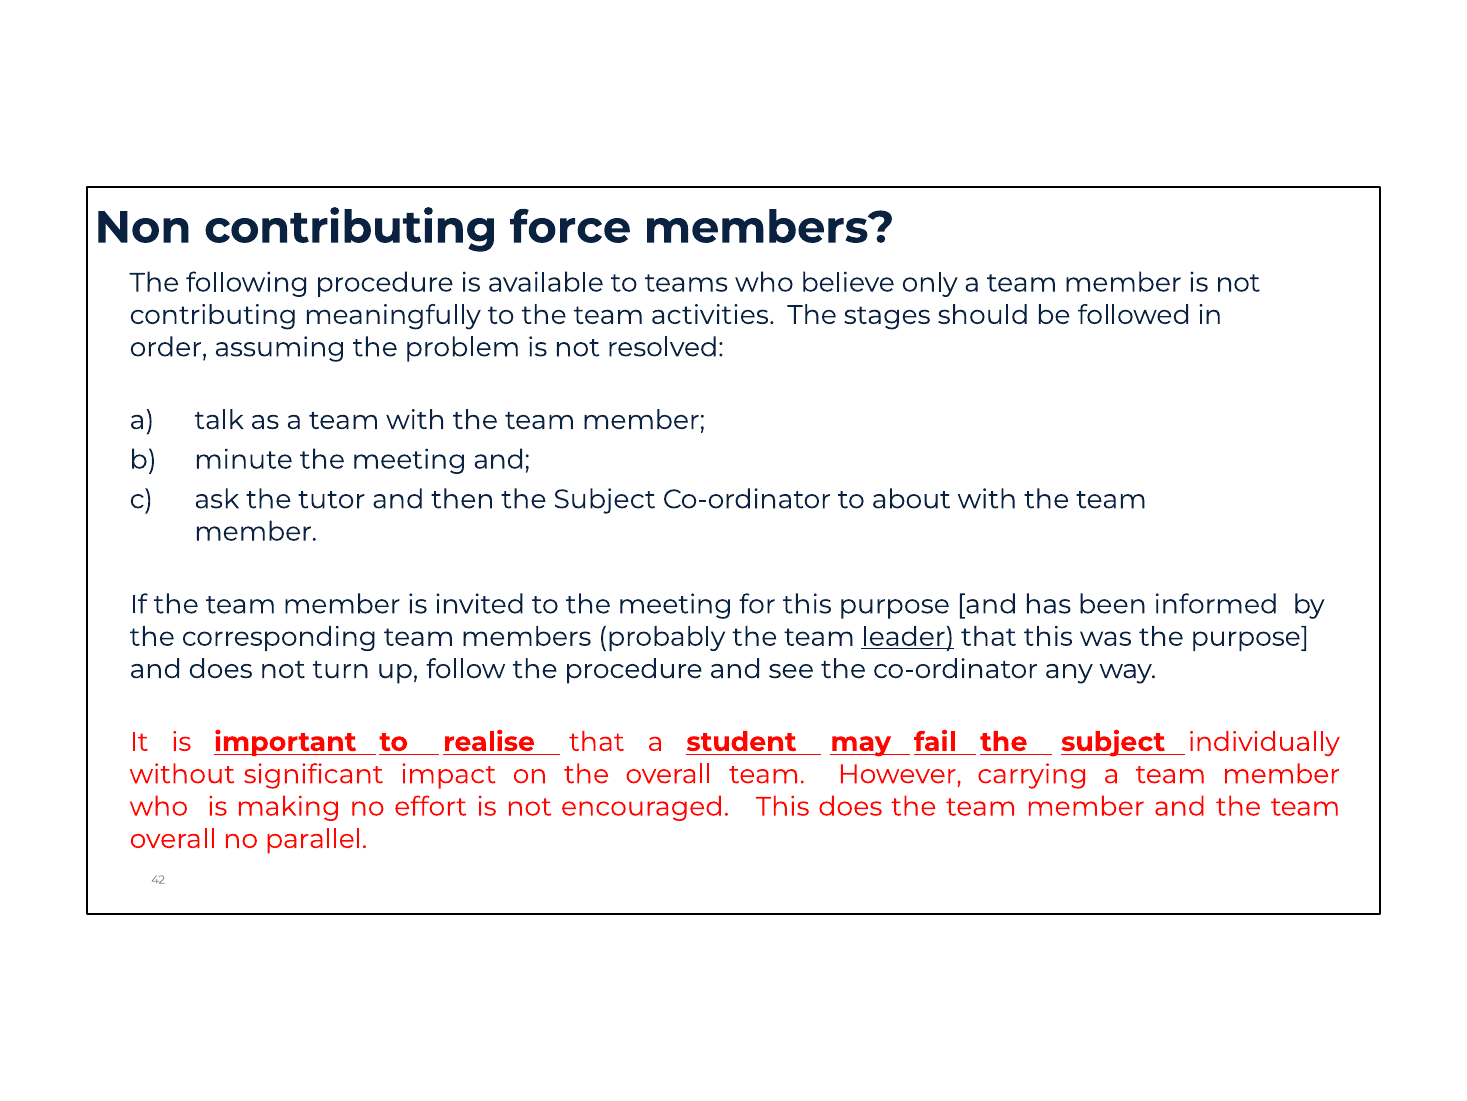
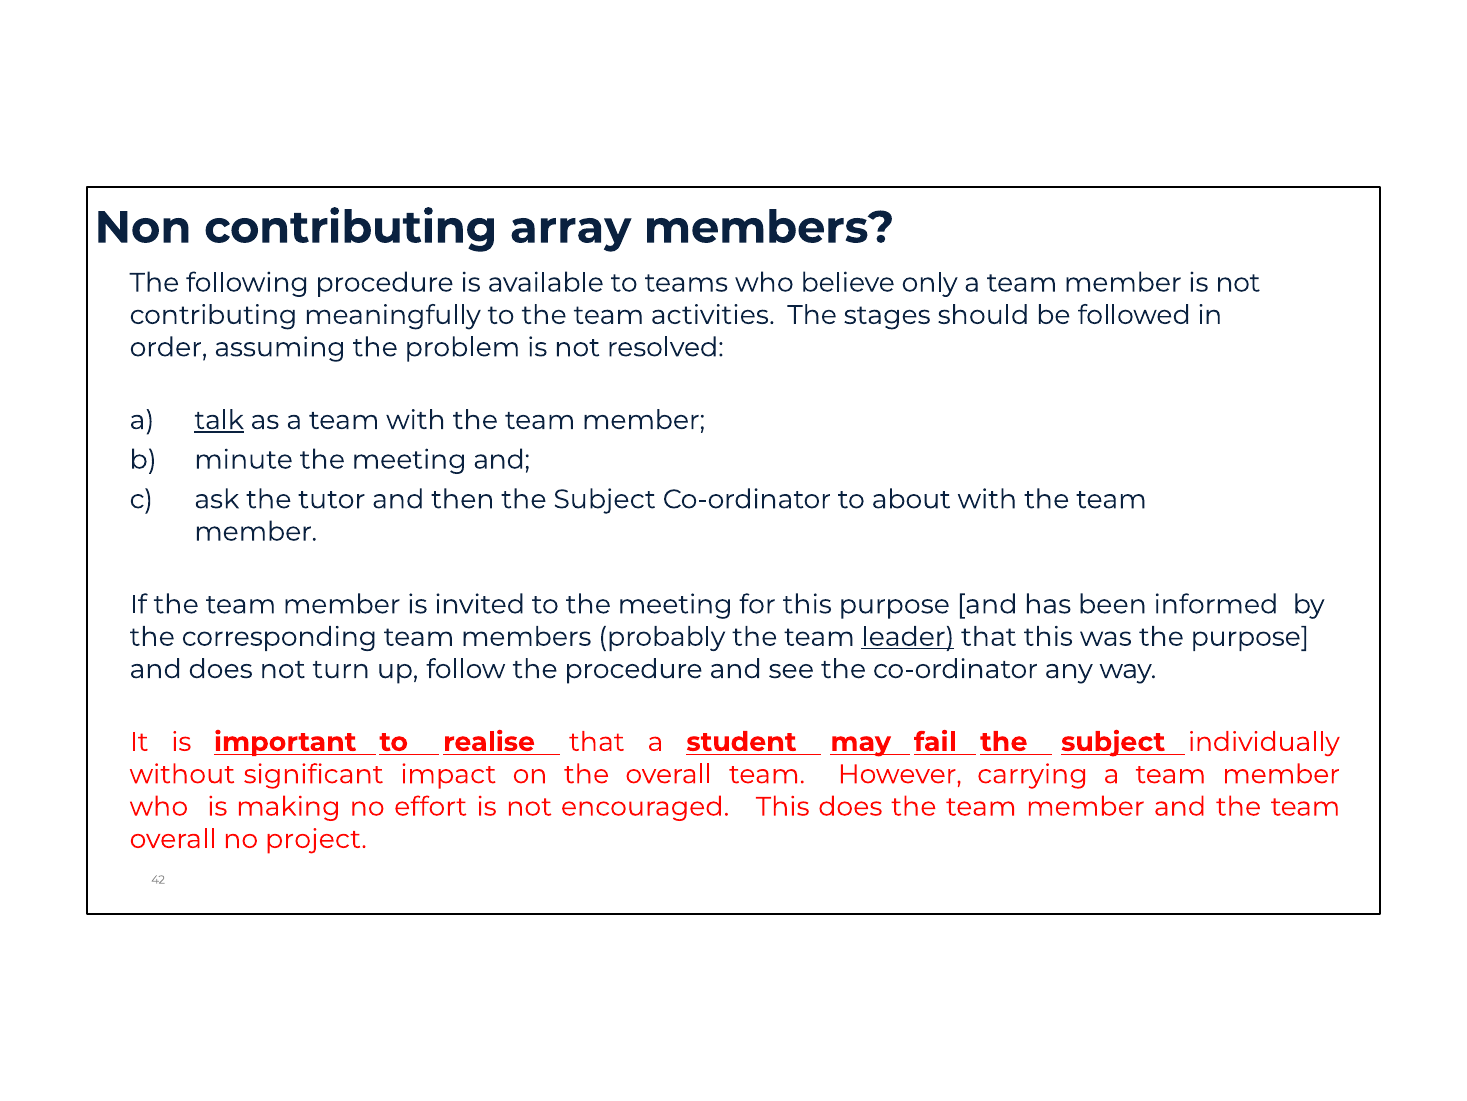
force: force -> array
talk underline: none -> present
parallel: parallel -> project
